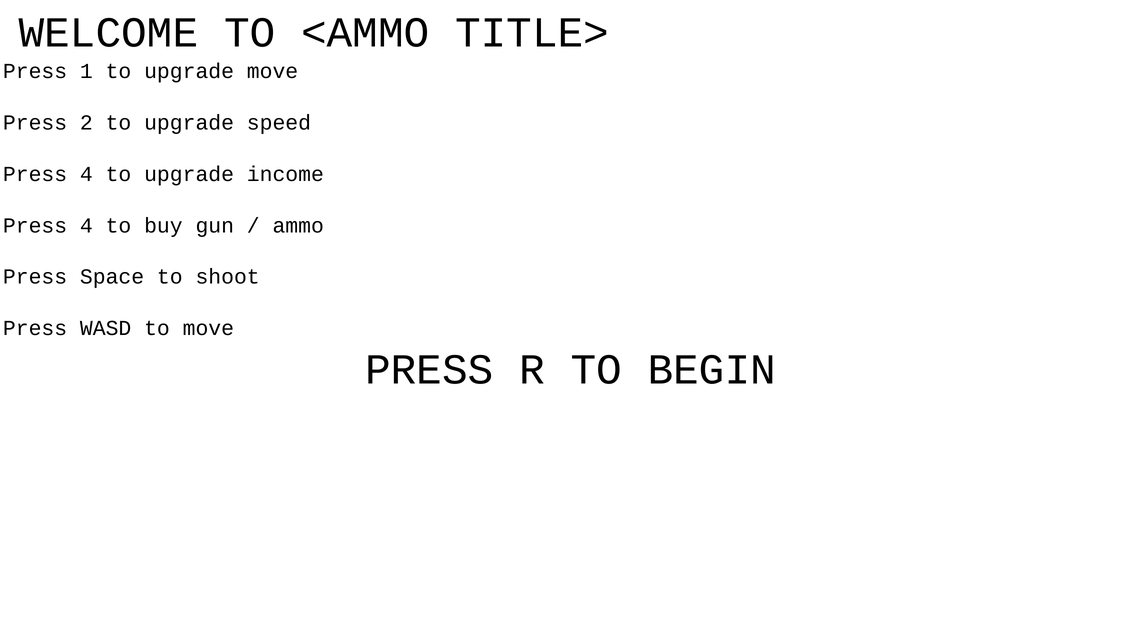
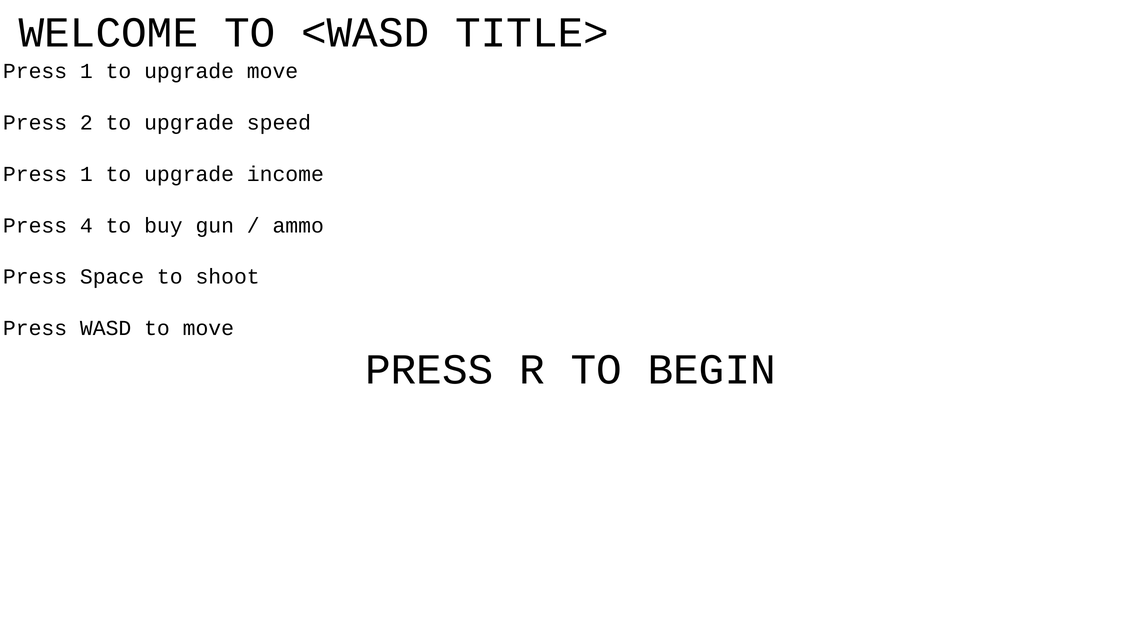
<AMMO: <AMMO -> <WASD
4 at (86, 174): 4 -> 1
